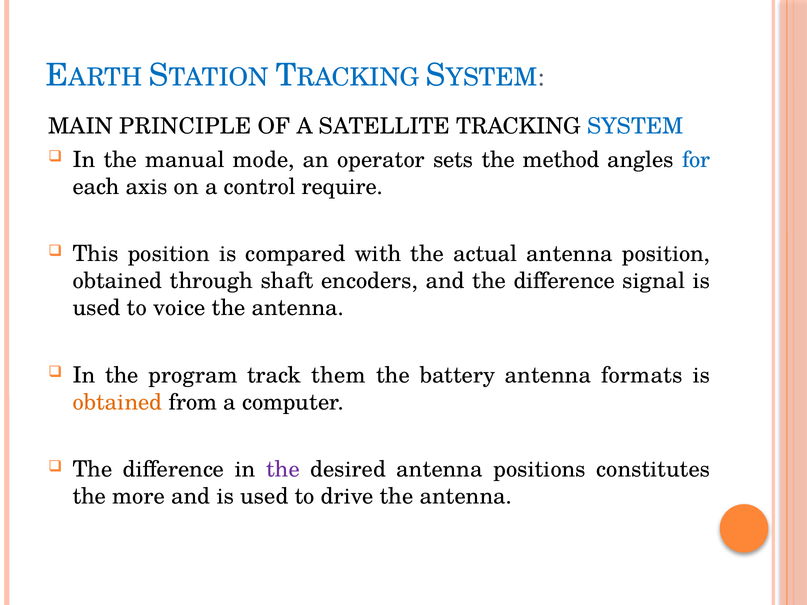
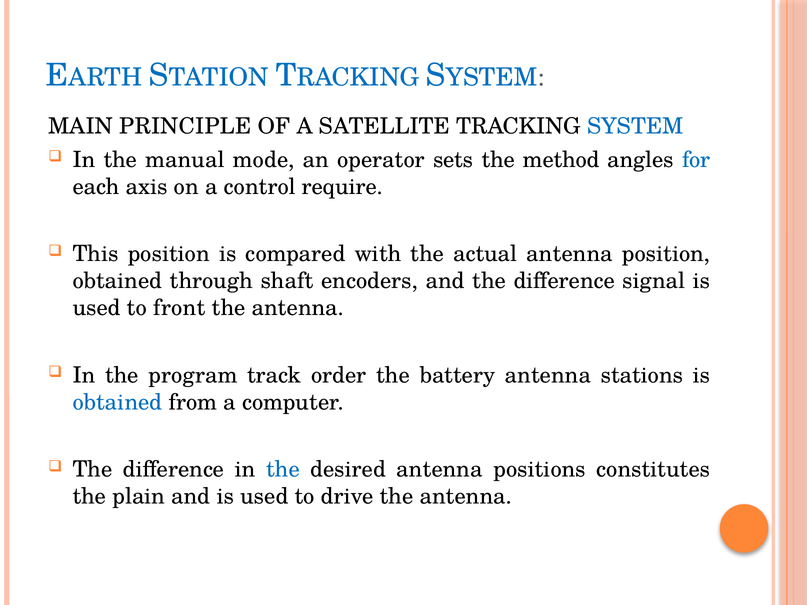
voice: voice -> front
them: them -> order
formats: formats -> stations
obtained at (117, 402) colour: orange -> blue
the at (283, 470) colour: purple -> blue
more: more -> plain
